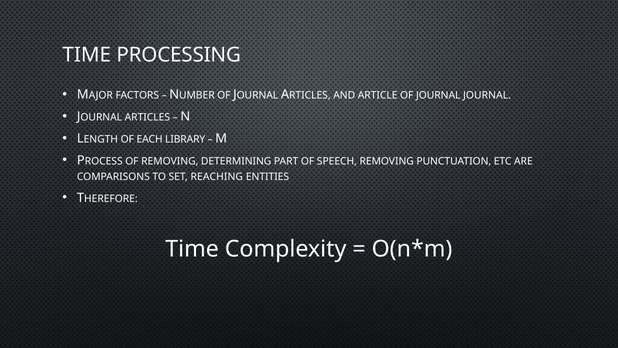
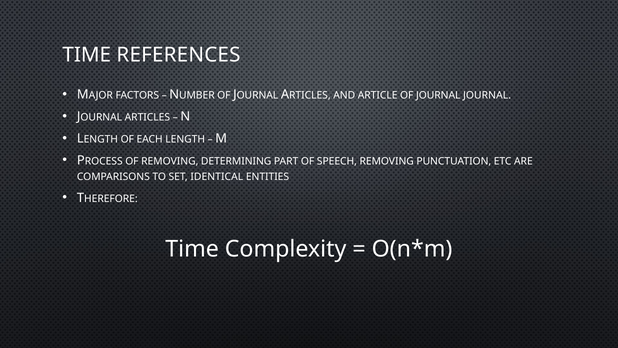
PROCESSING: PROCESSING -> REFERENCES
LIBRARY: LIBRARY -> LENGTH
REACHING: REACHING -> IDENTICAL
